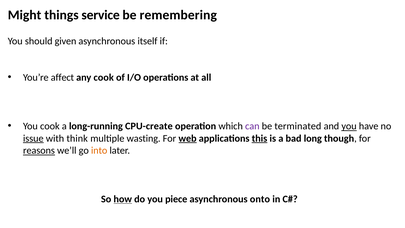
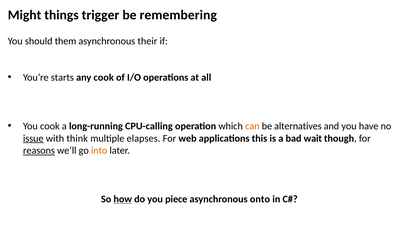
service: service -> trigger
given: given -> them
itself: itself -> their
affect: affect -> starts
CPU-create: CPU-create -> CPU-calling
can colour: purple -> orange
terminated: terminated -> alternatives
you at (349, 126) underline: present -> none
wasting: wasting -> elapses
web underline: present -> none
this underline: present -> none
long: long -> wait
